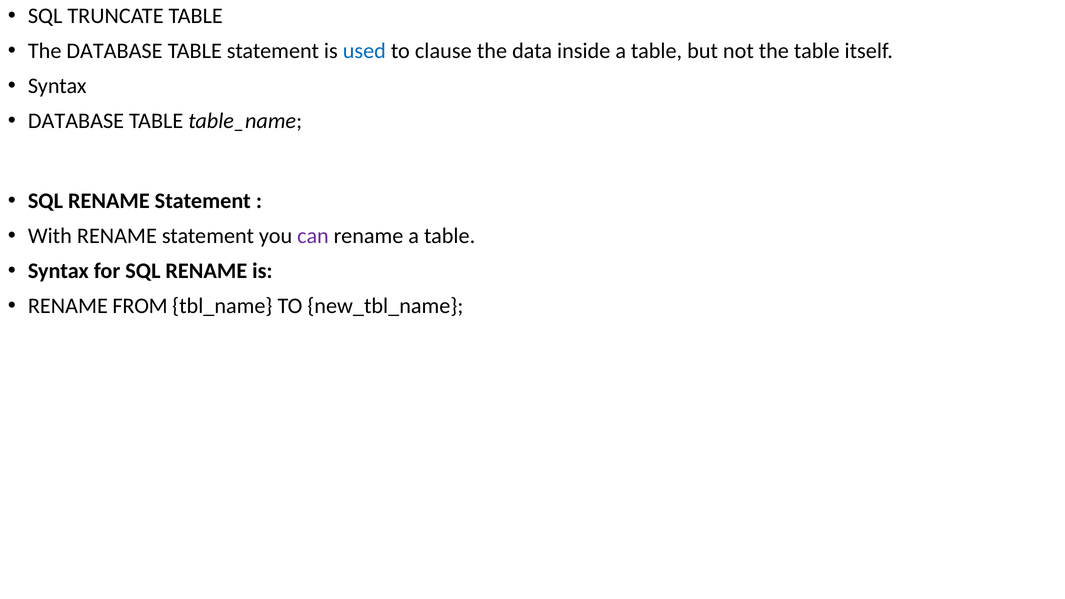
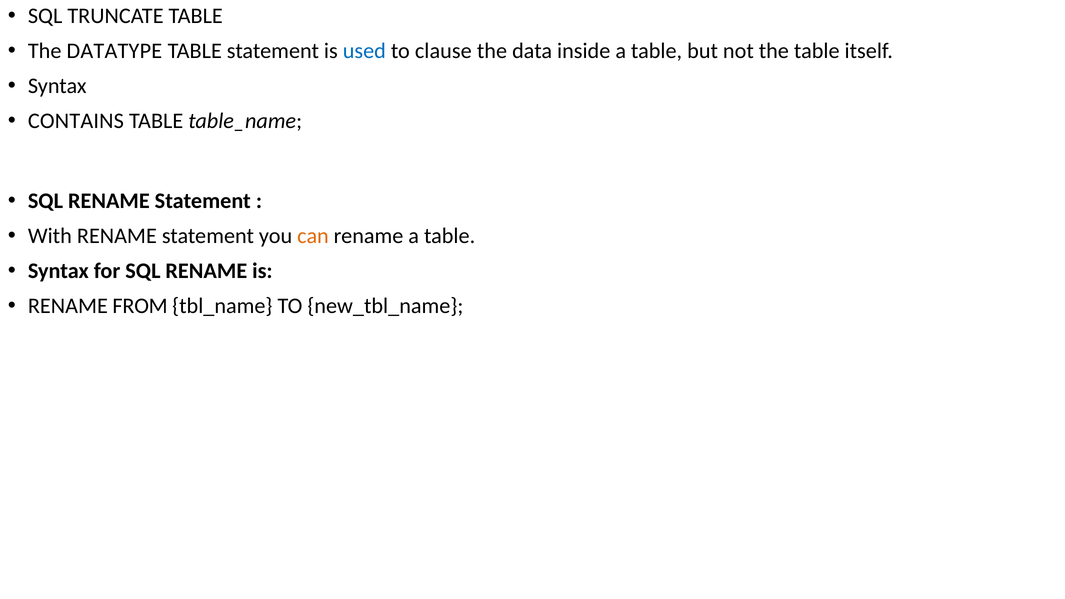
The DATABASE: DATABASE -> DATATYPE
DATABASE at (76, 121): DATABASE -> CONTAINS
can colour: purple -> orange
